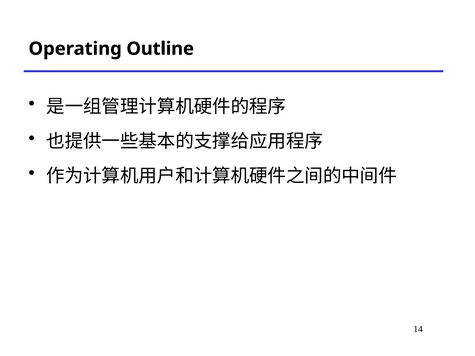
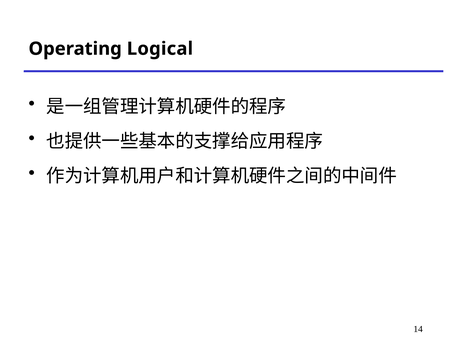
Outline: Outline -> Logical
